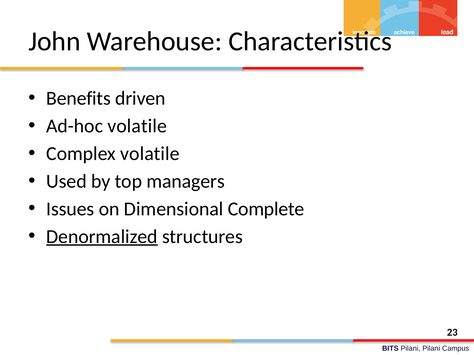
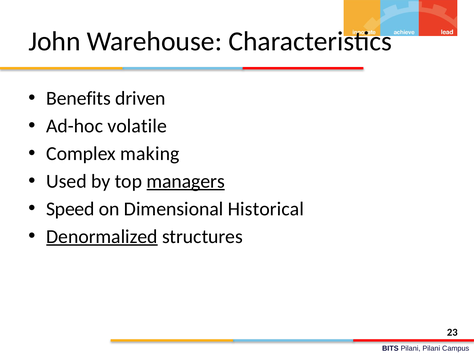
Complex volatile: volatile -> making
managers underline: none -> present
Issues: Issues -> Speed
Complete: Complete -> Historical
